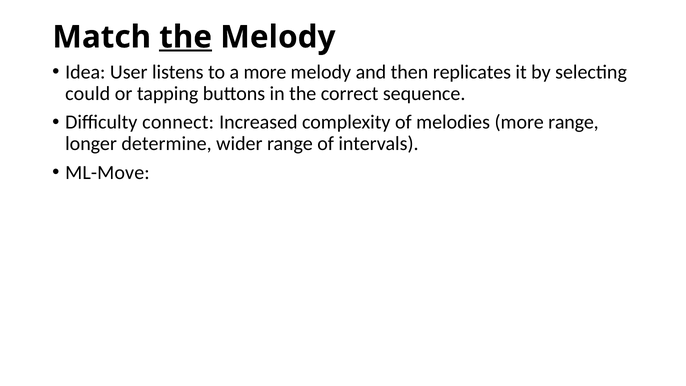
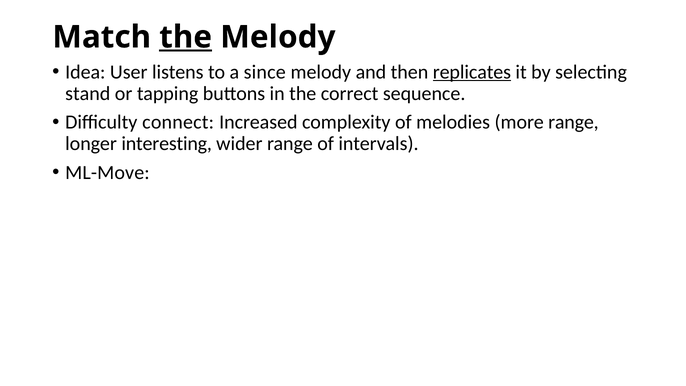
a more: more -> since
replicates underline: none -> present
could: could -> stand
determine: determine -> interesting
